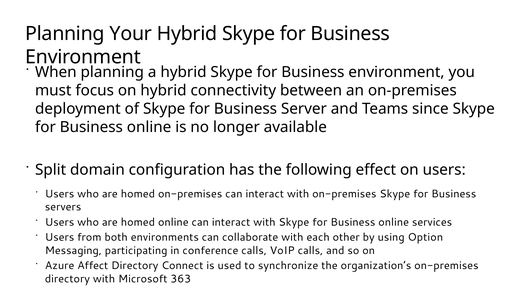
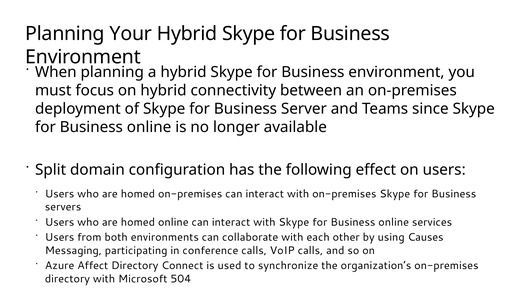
Option: Option -> Causes
363: 363 -> 504
